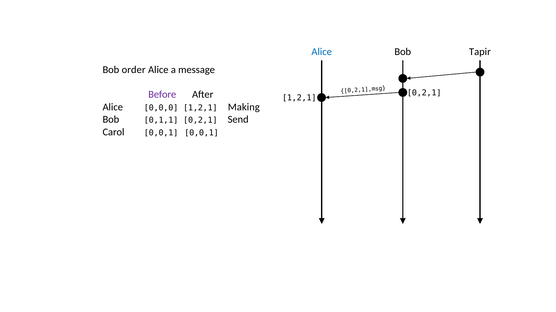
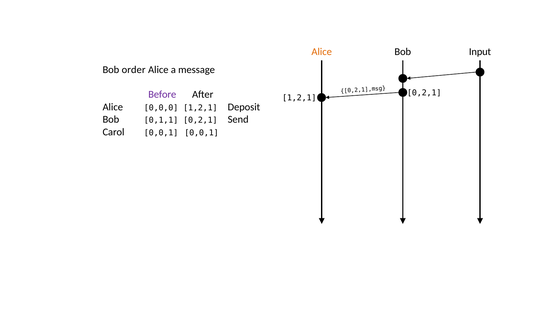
Alice at (322, 52) colour: blue -> orange
Tapir: Tapir -> Input
Making: Making -> Deposit
